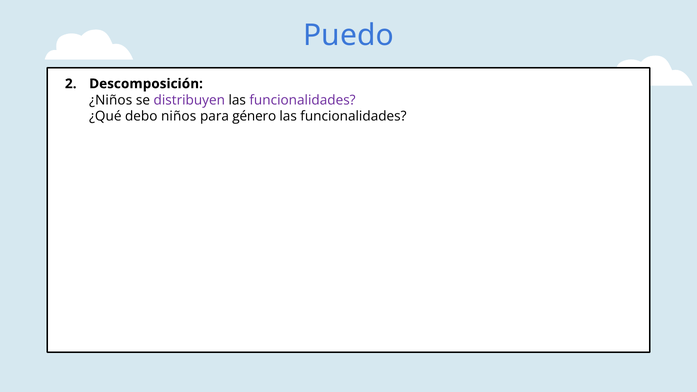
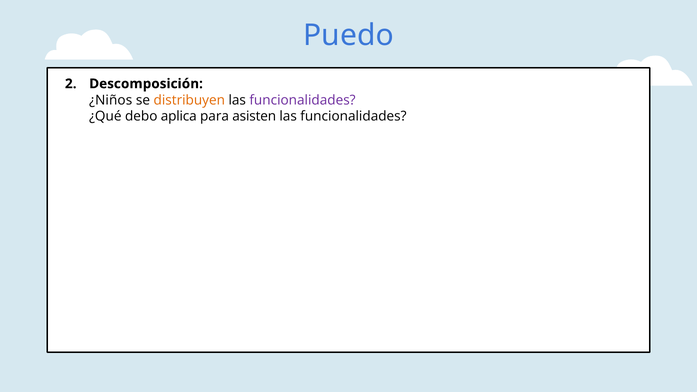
distribuyen colour: purple -> orange
niños: niños -> aplica
género: género -> asisten
